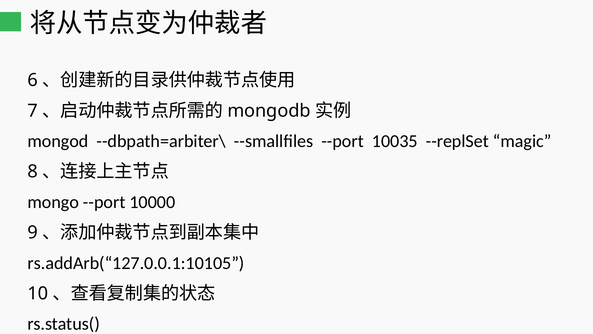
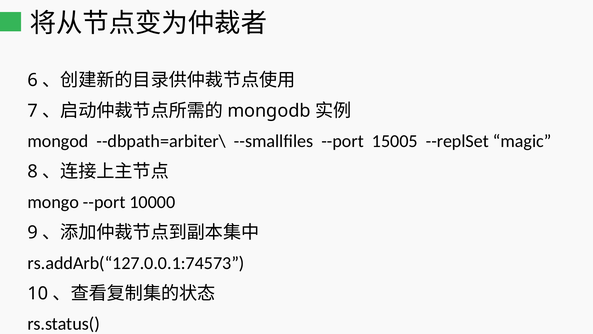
10035: 10035 -> 15005
rs.addArb(“127.0.0.1:10105: rs.addArb(“127.0.0.1:10105 -> rs.addArb(“127.0.0.1:74573
